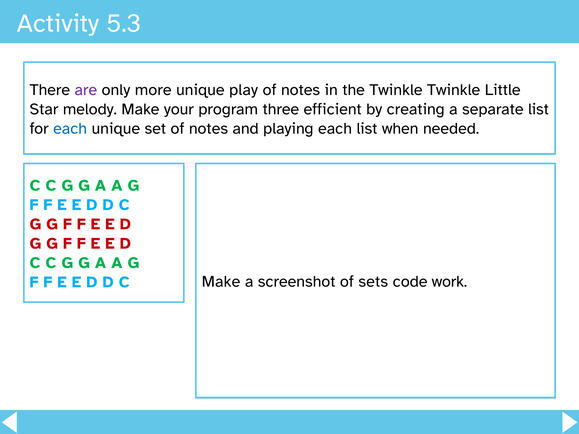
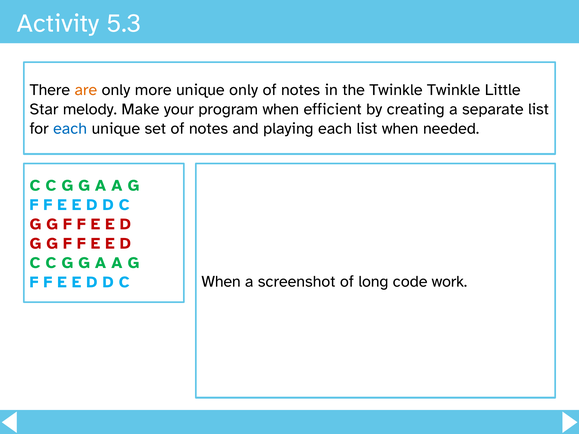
are colour: purple -> orange
unique play: play -> only
program three: three -> when
Make at (221, 282): Make -> When
sets: sets -> long
